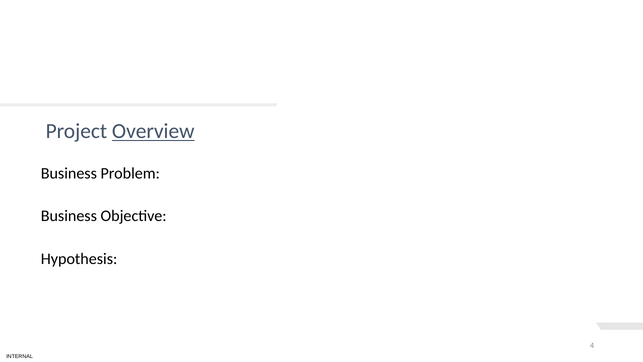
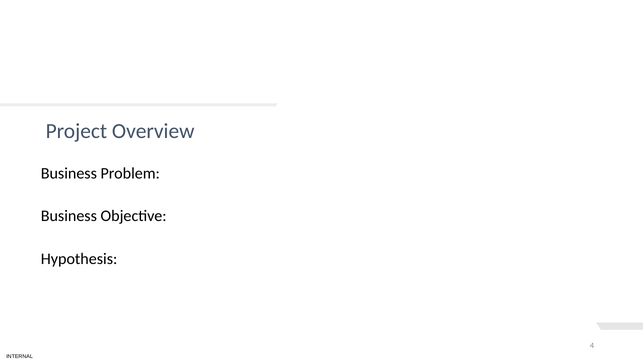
Overview underline: present -> none
